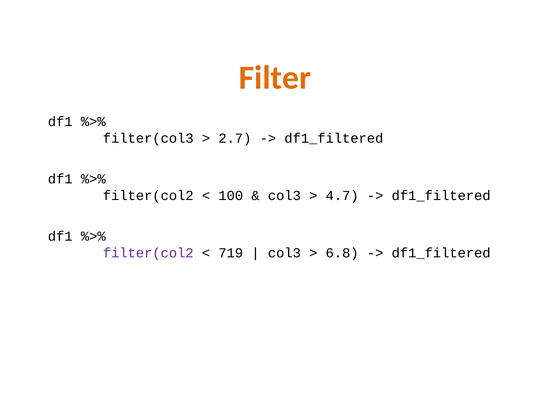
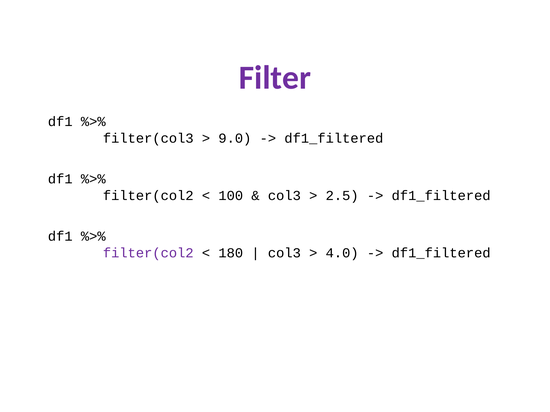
Filter colour: orange -> purple
2.7: 2.7 -> 9.0
4.7: 4.7 -> 2.5
719: 719 -> 180
6.8: 6.8 -> 4.0
